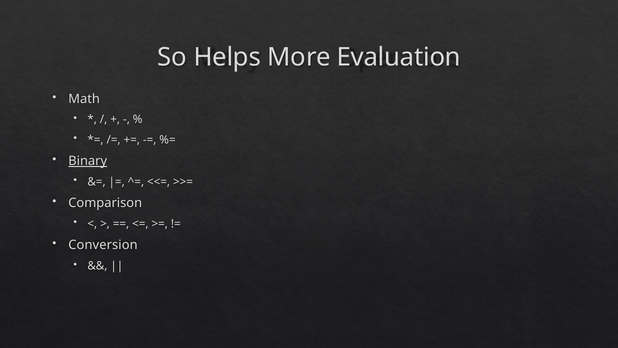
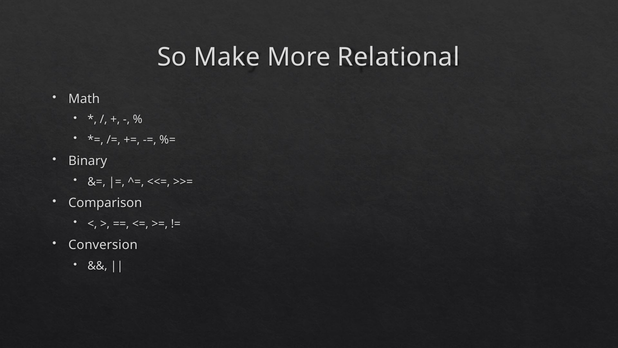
Helps: Helps -> Make
Evaluation: Evaluation -> Relational
Binary underline: present -> none
